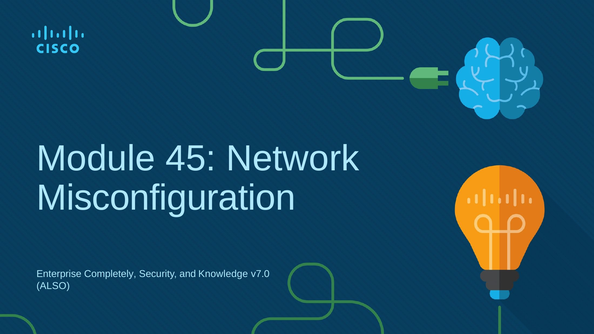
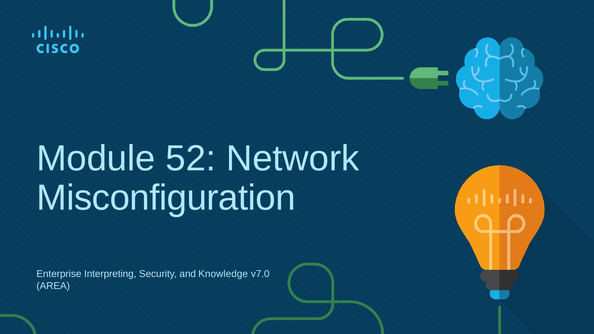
45: 45 -> 52
Completely: Completely -> Interpreting
ALSO: ALSO -> AREA
